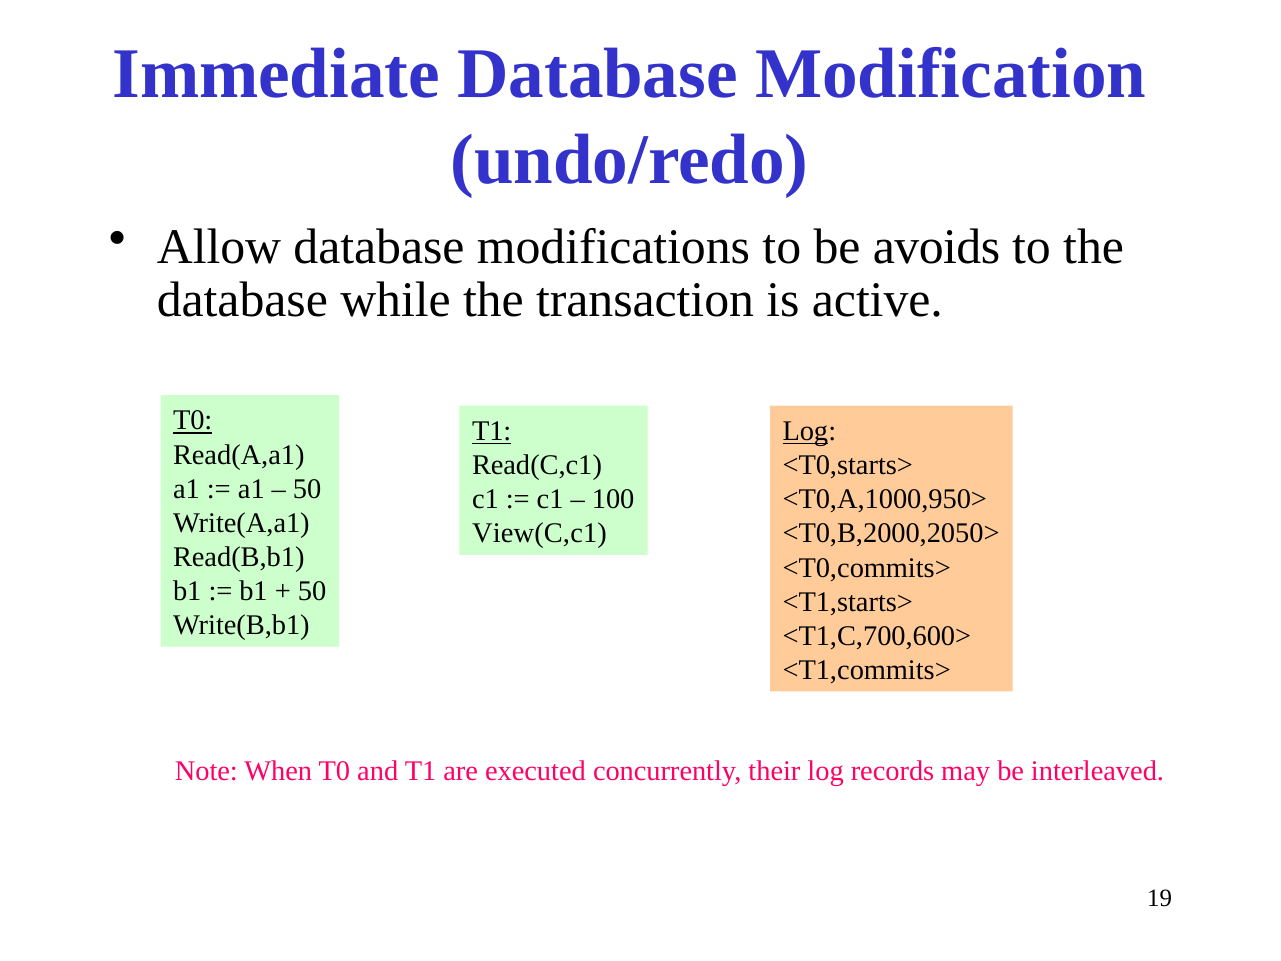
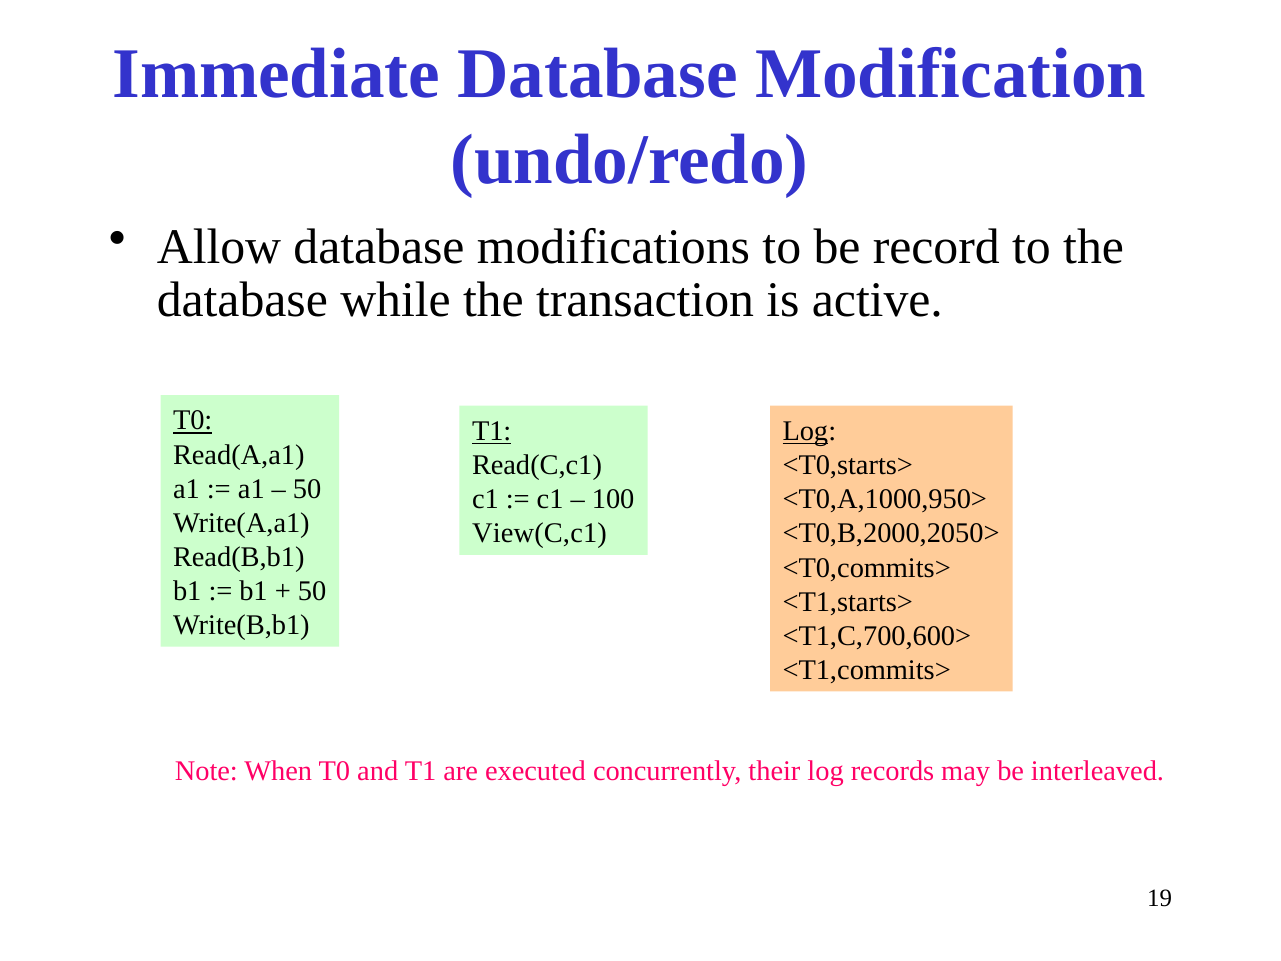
avoids: avoids -> record
